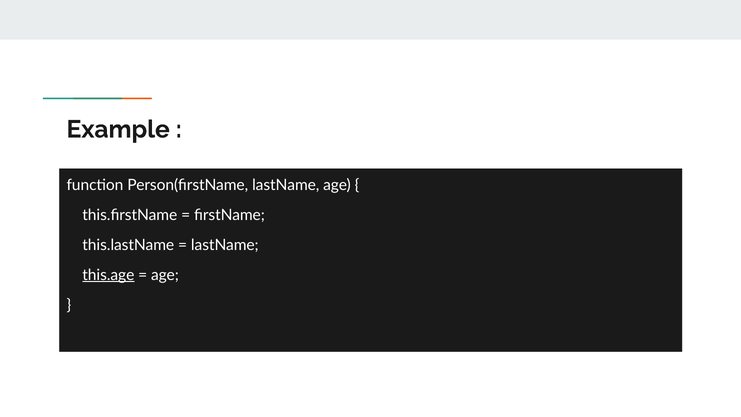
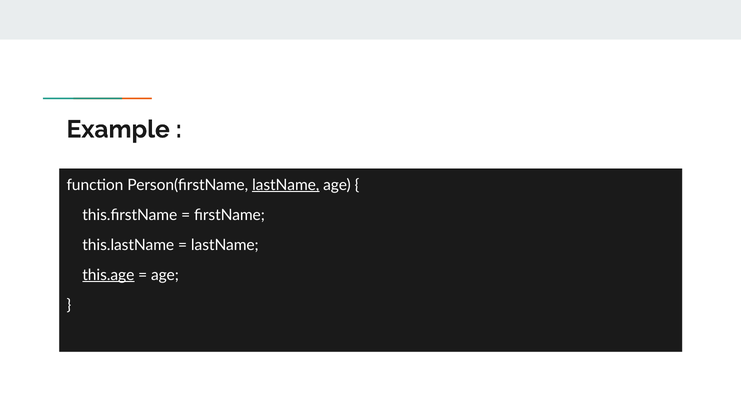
lastName at (286, 185) underline: none -> present
